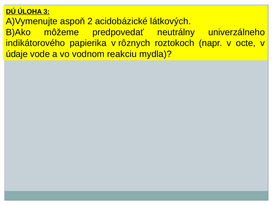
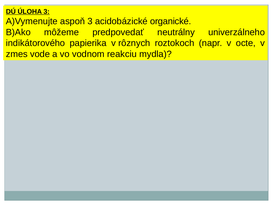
aspoň 2: 2 -> 3
látkových: látkových -> organické
údaje: údaje -> zmes
